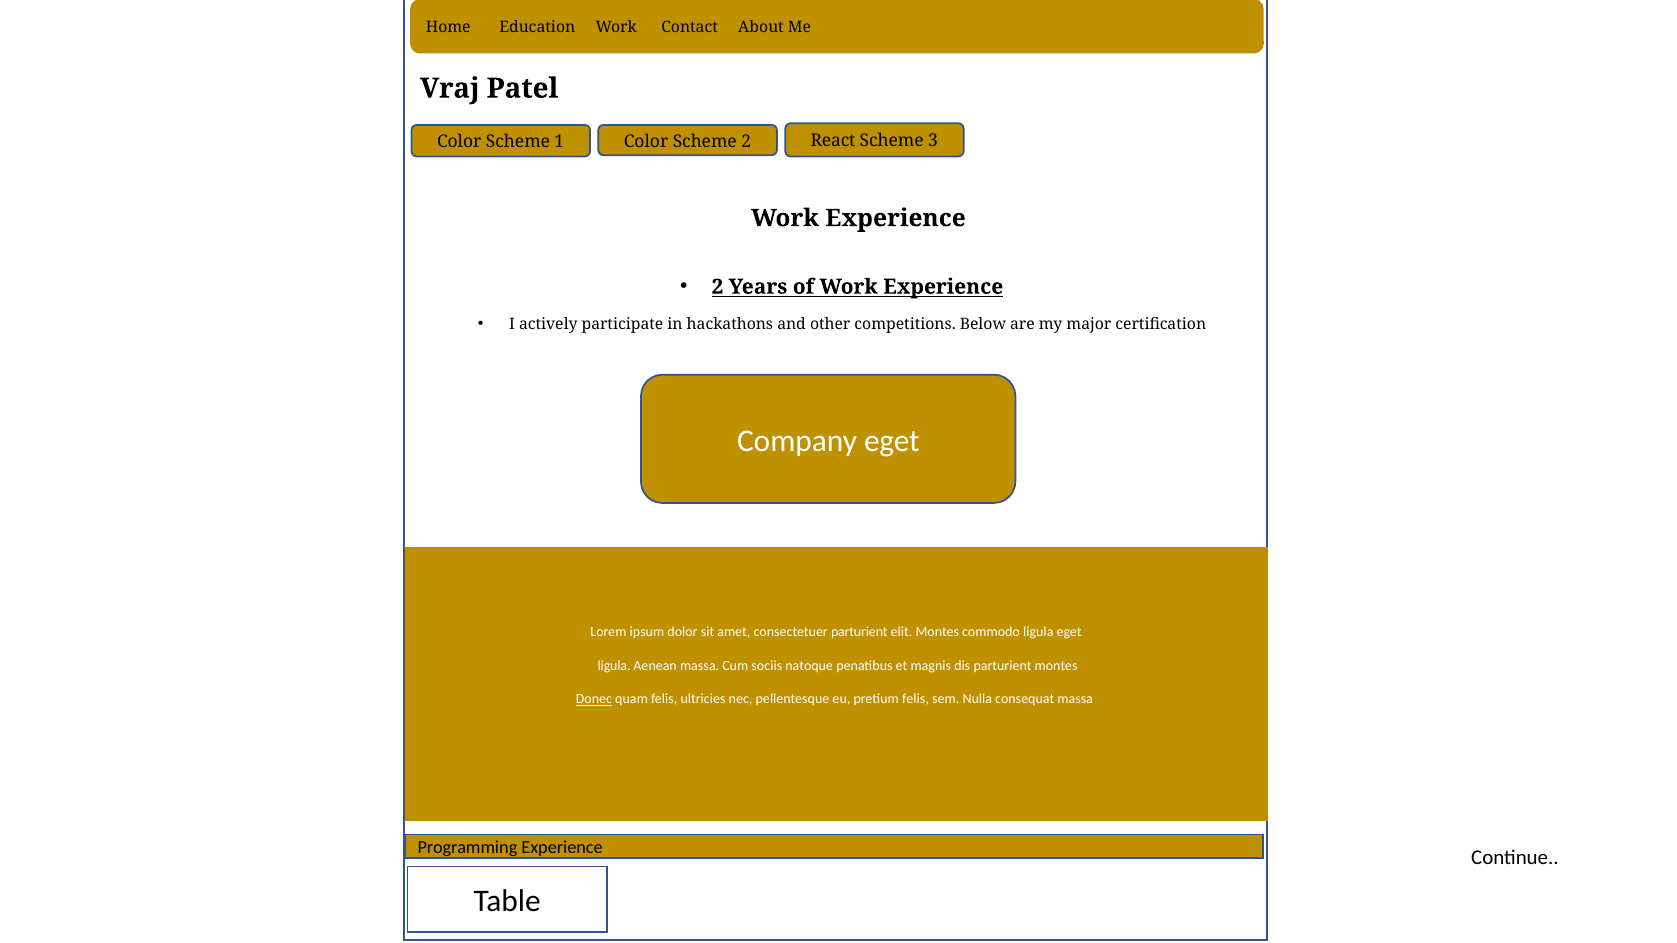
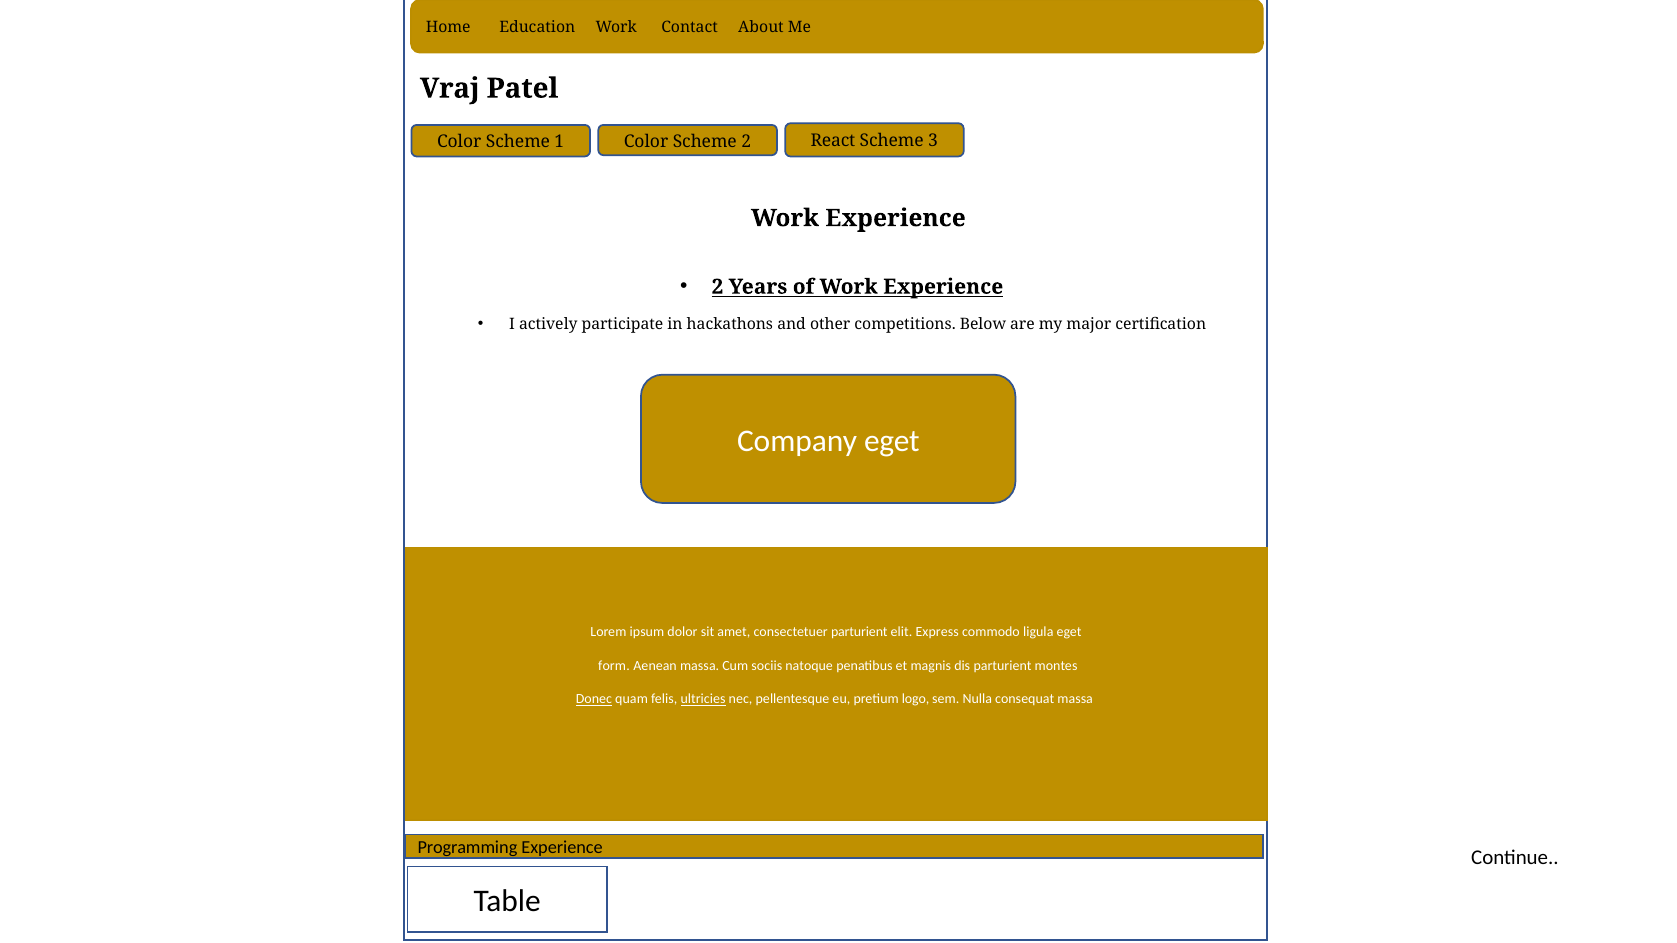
elit Montes: Montes -> Express
ligula at (614, 666): ligula -> form
ultricies underline: none -> present
pretium felis: felis -> logo
